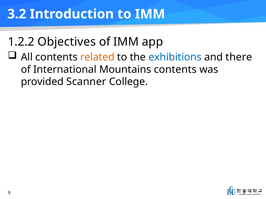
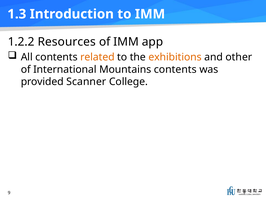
3.2: 3.2 -> 1.3
Objectives: Objectives -> Resources
exhibitions colour: blue -> orange
there: there -> other
